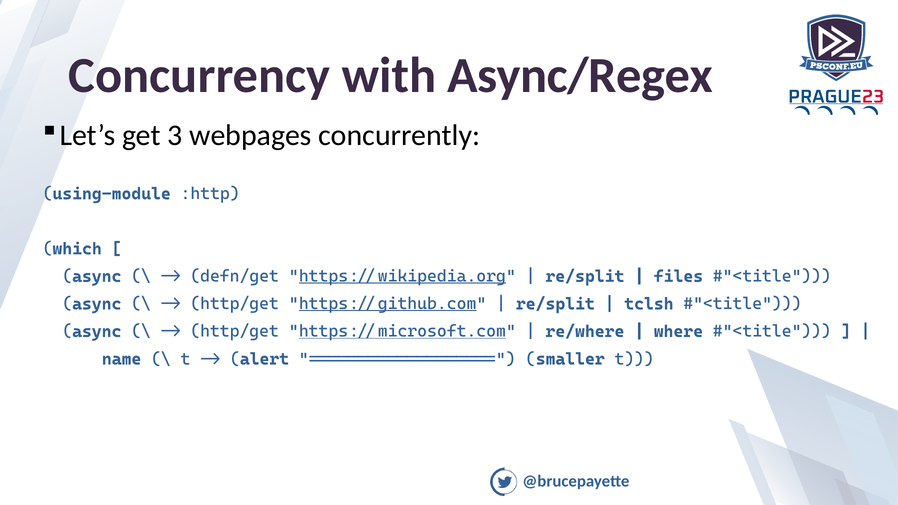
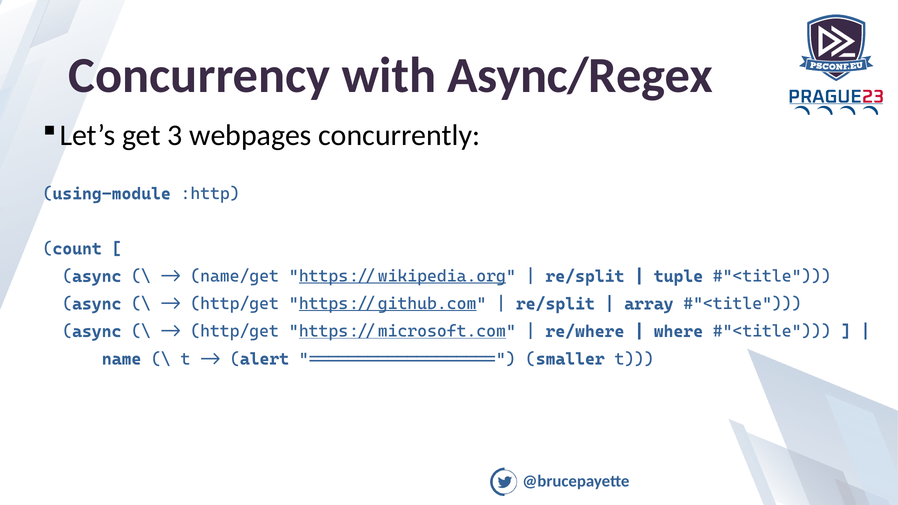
which: which -> count
defn/get: defn/get -> name/get
files: files -> tuple
tclsh: tclsh -> array
